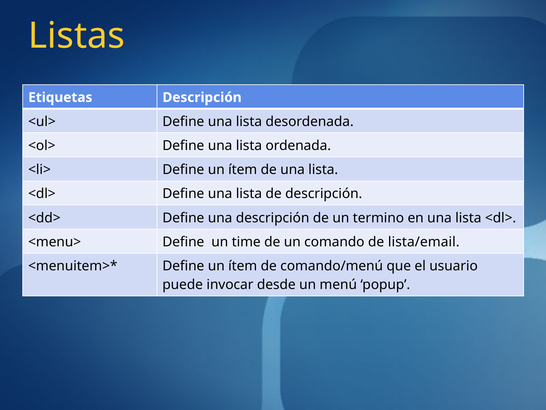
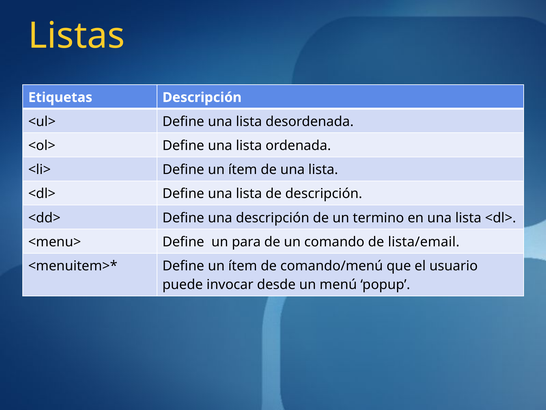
time: time -> para
